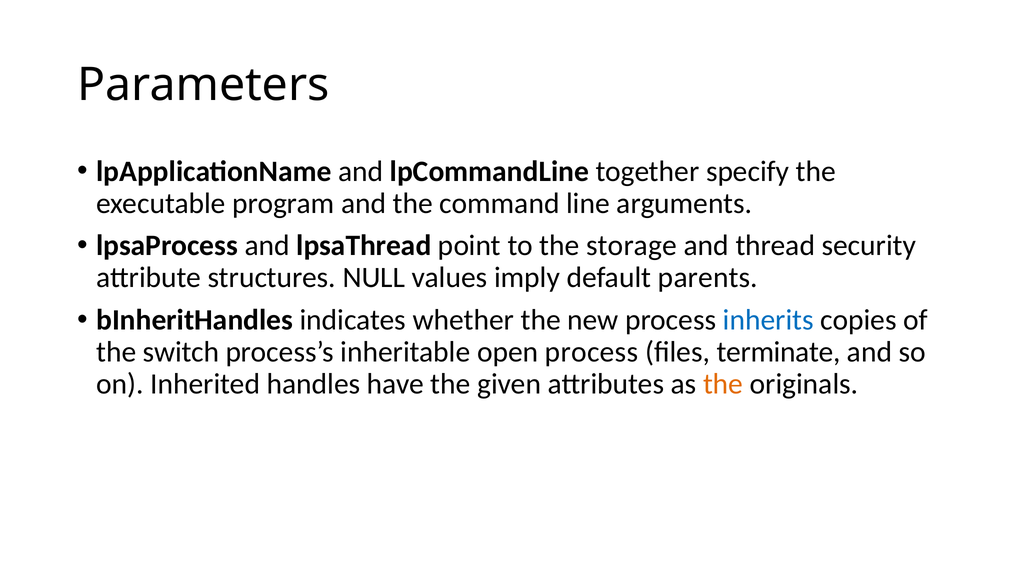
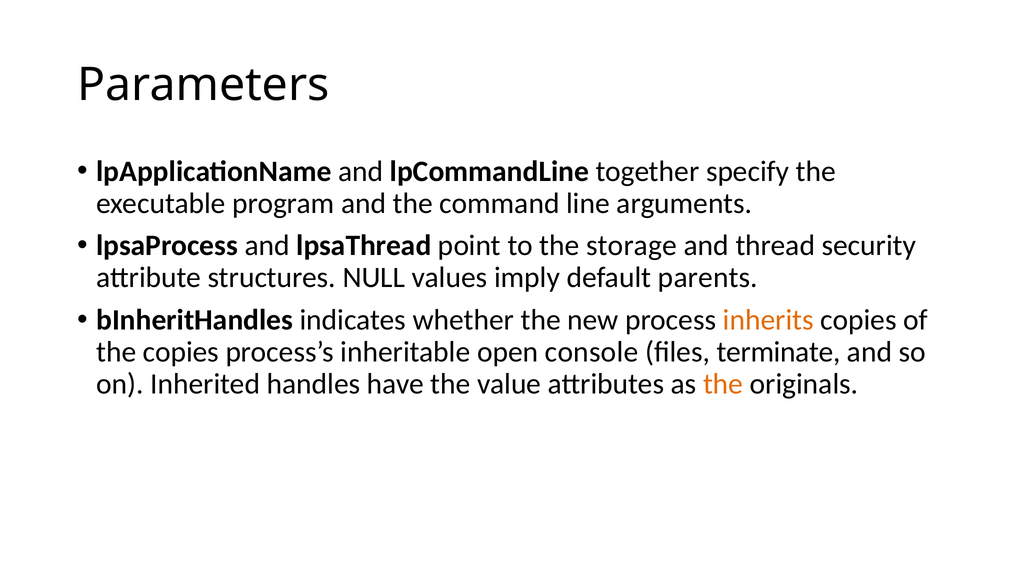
inherits colour: blue -> orange
the switch: switch -> copies
open process: process -> console
given: given -> value
